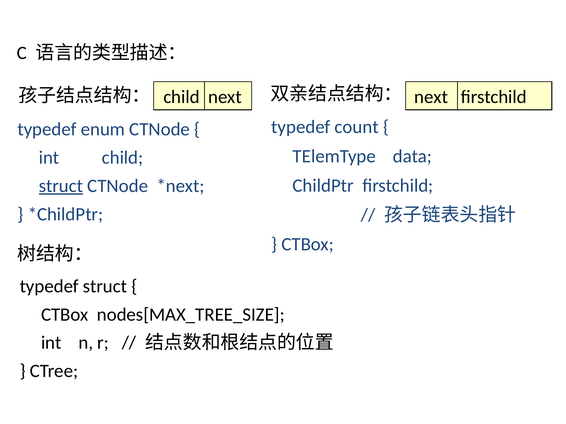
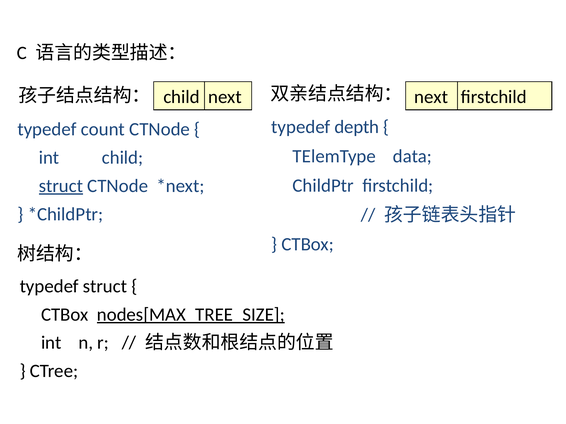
count: count -> depth
enum: enum -> count
nodes[MAX_TREE_SIZE underline: none -> present
